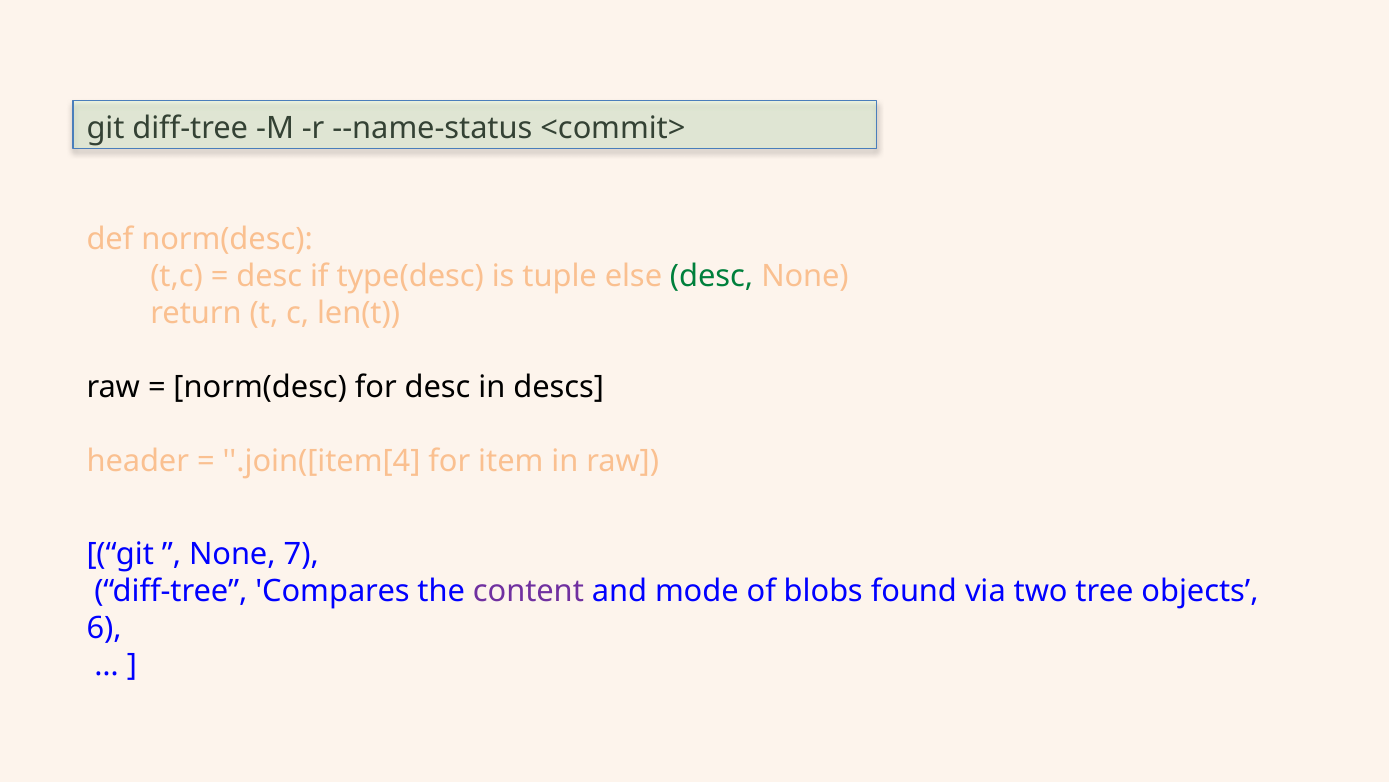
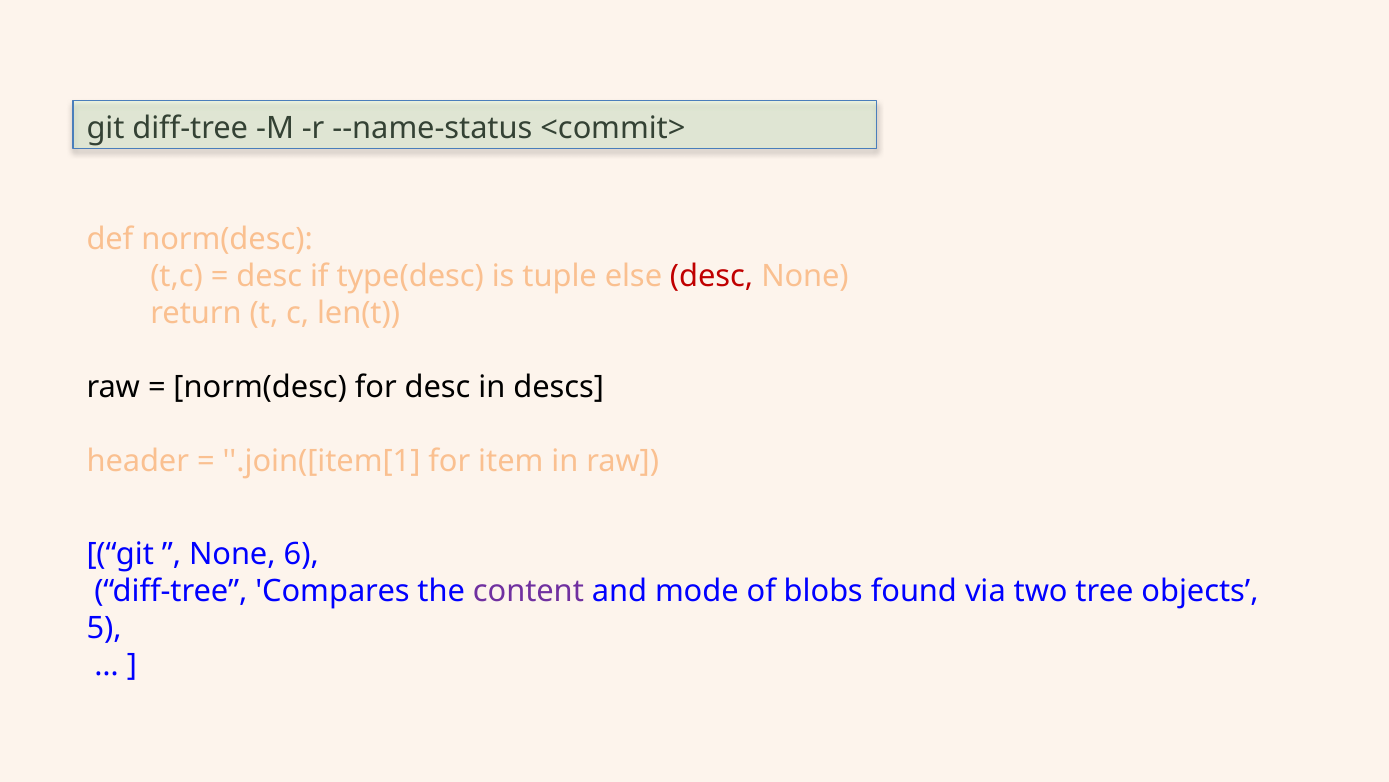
desc at (712, 276) colour: green -> red
.join([item[4: .join([item[4 -> .join([item[1
7: 7 -> 6
6: 6 -> 5
